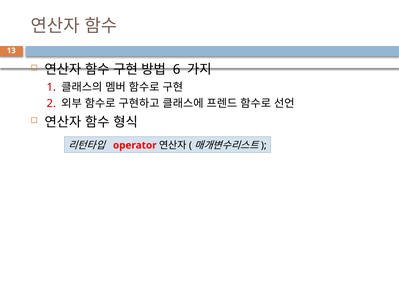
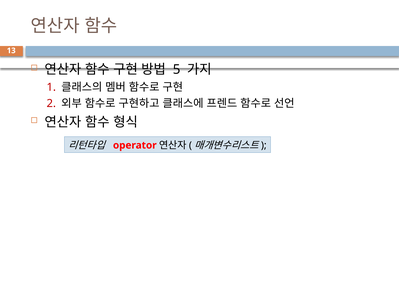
6: 6 -> 5
